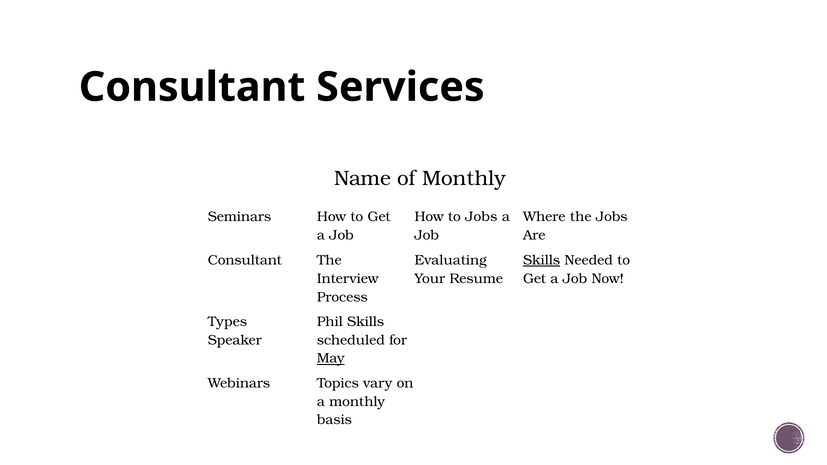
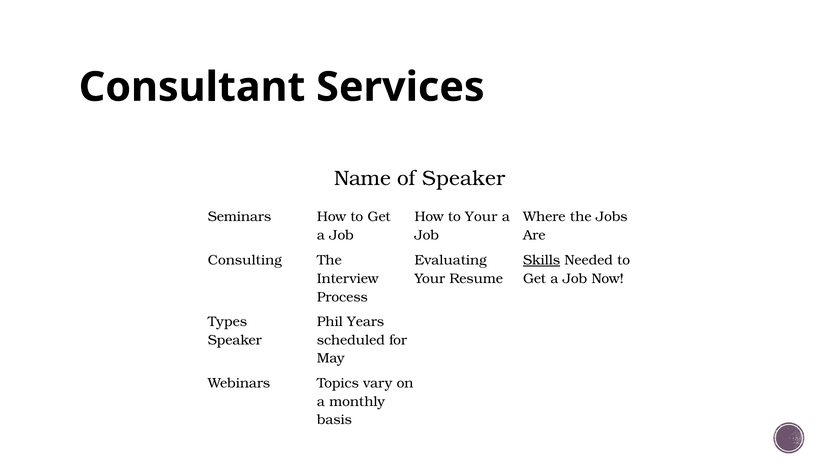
of Monthly: Monthly -> Speaker
to Jobs: Jobs -> Your
Consultant at (245, 260): Consultant -> Consulting
Phil Skills: Skills -> Years
May underline: present -> none
